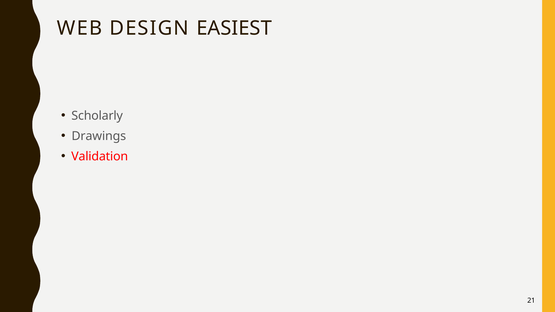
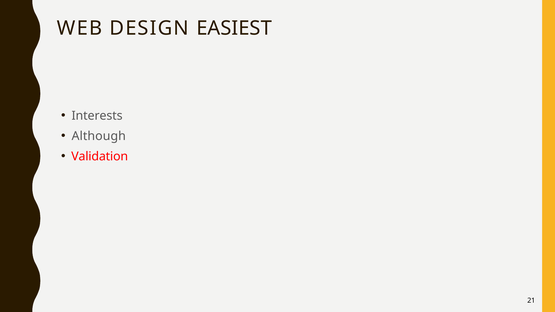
Scholarly: Scholarly -> Interests
Drawings: Drawings -> Although
